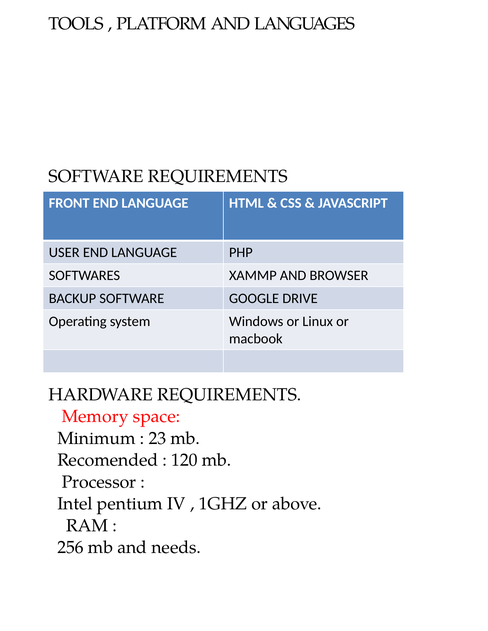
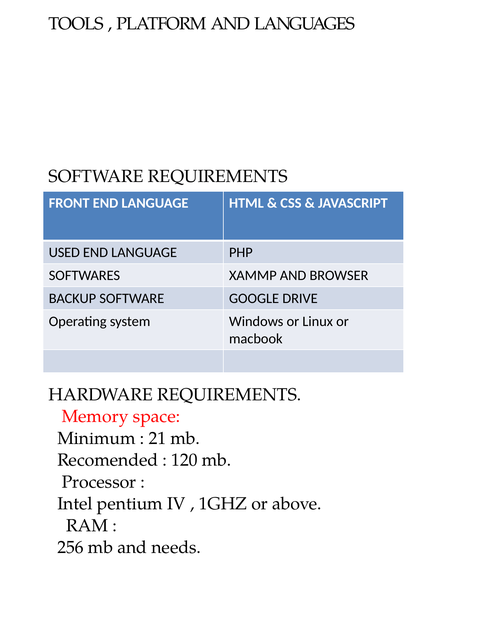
USER: USER -> USED
23: 23 -> 21
